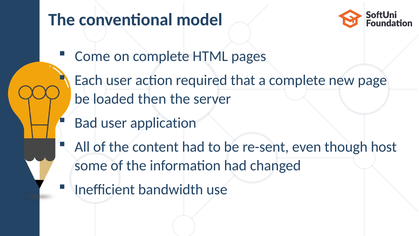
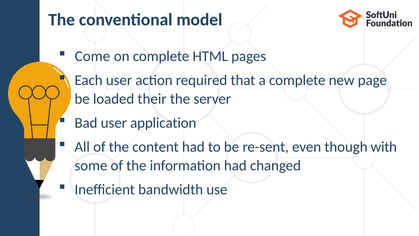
then: then -> their
host: host -> with
